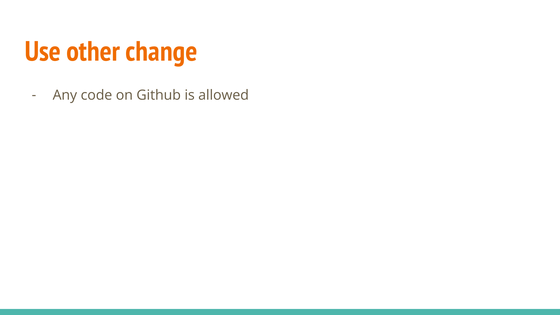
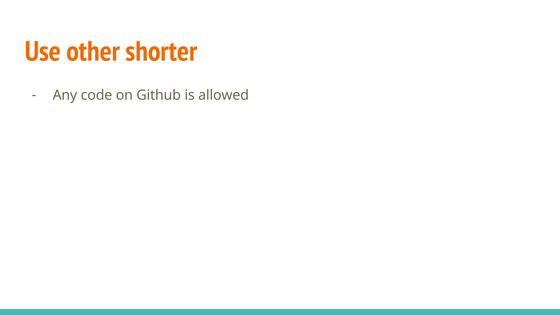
change: change -> shorter
